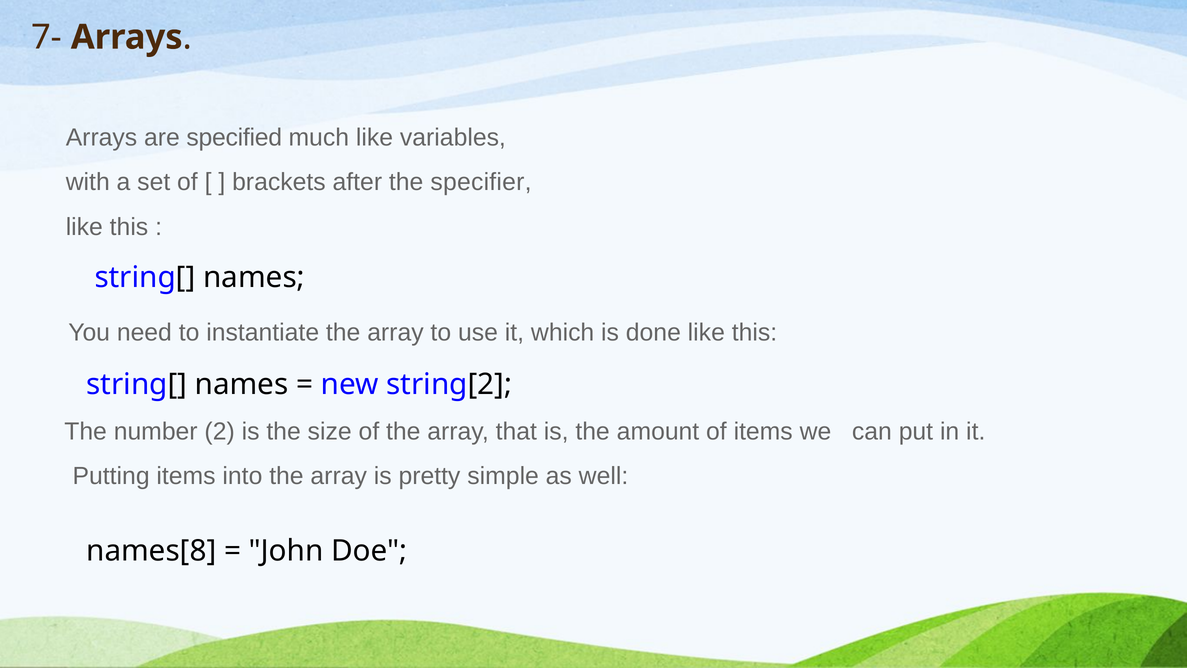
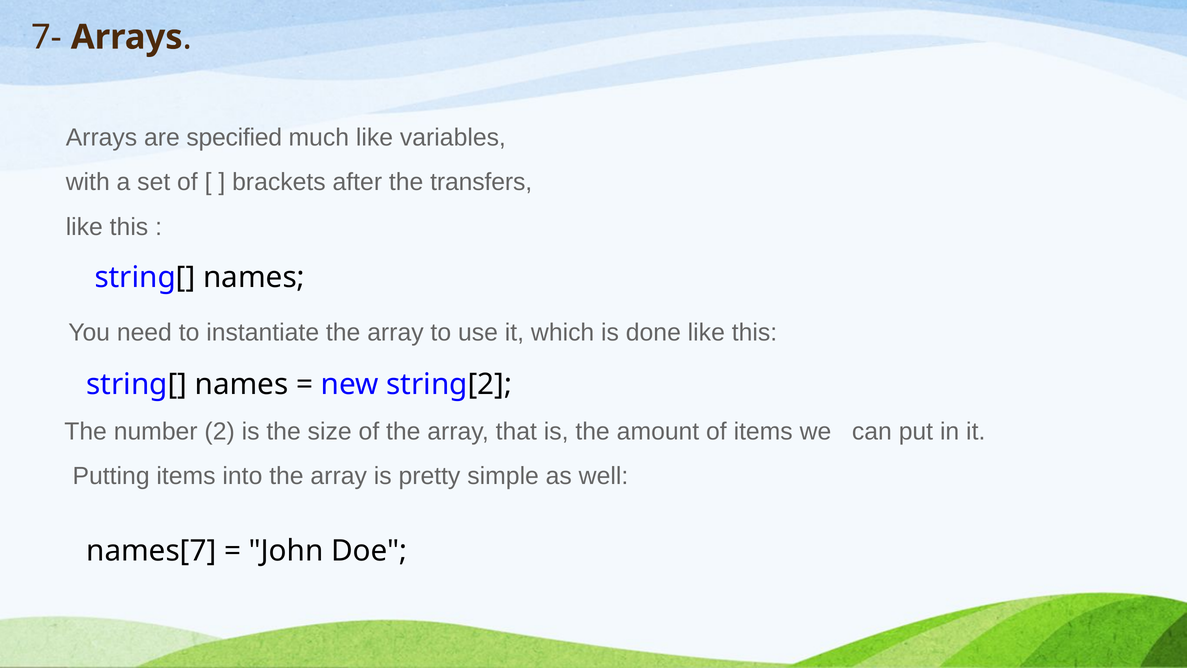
specifier: specifier -> transfers
names[8: names[8 -> names[7
